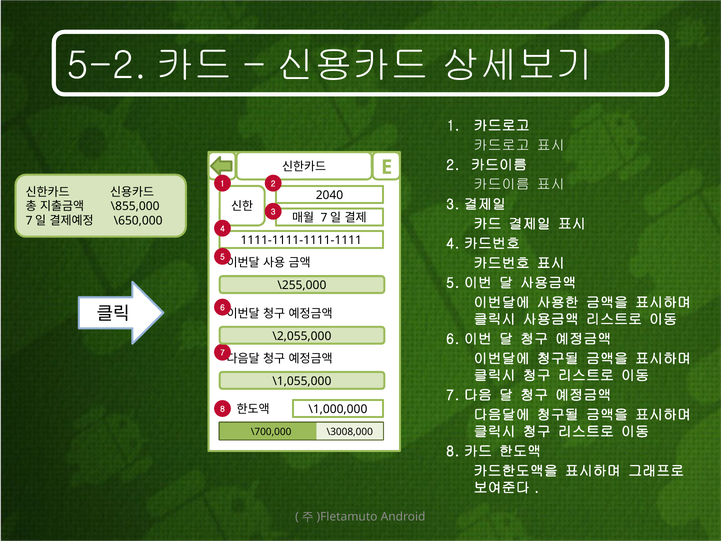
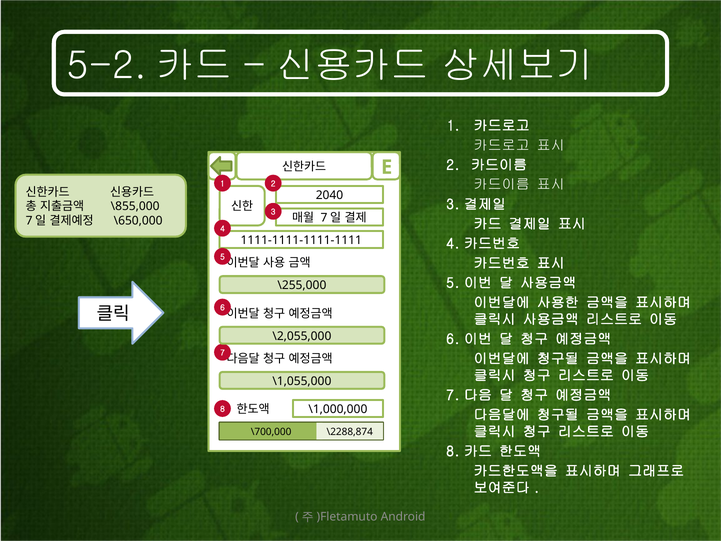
\3008,000: \3008,000 -> \2288,874
